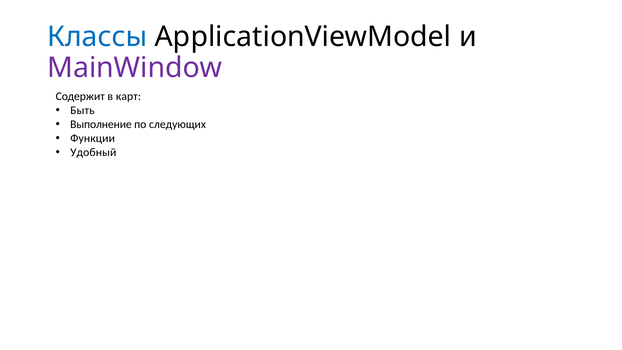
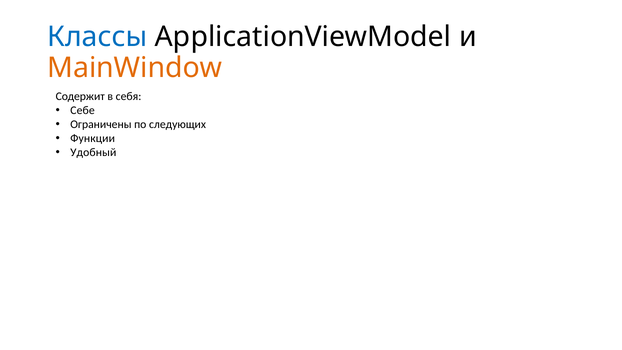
MainWindow colour: purple -> orange
карт: карт -> себя
Быть: Быть -> Себе
Выполнение: Выполнение -> Ограничены
